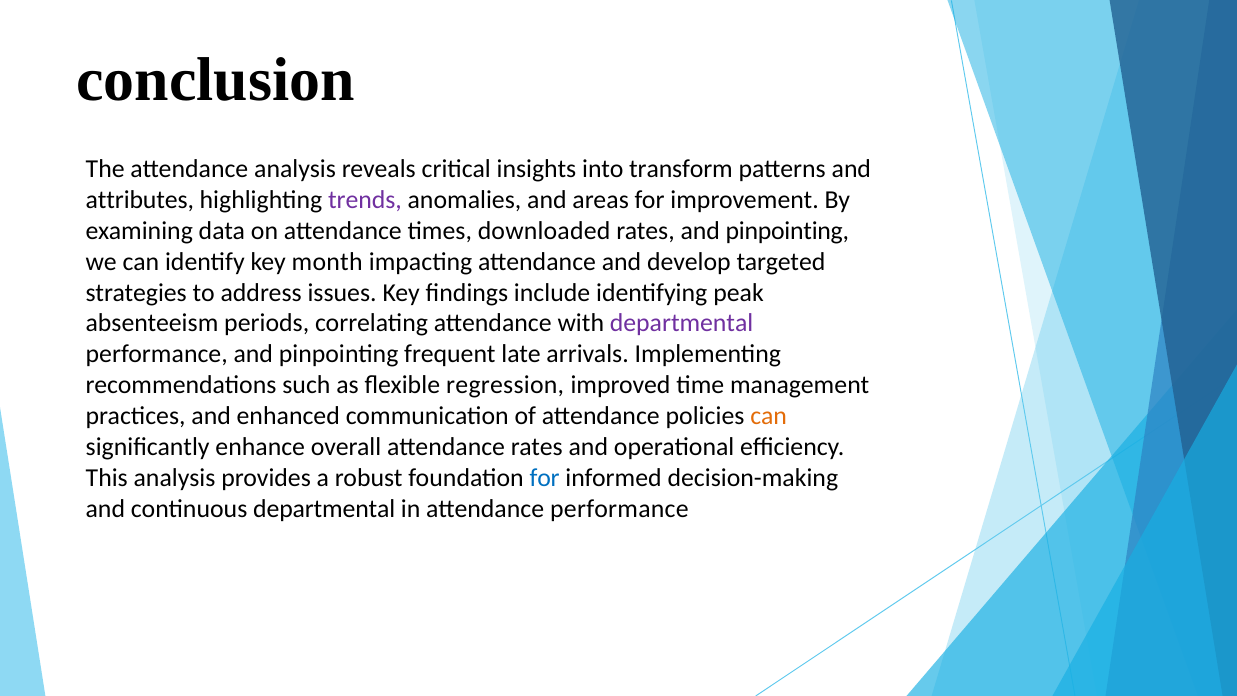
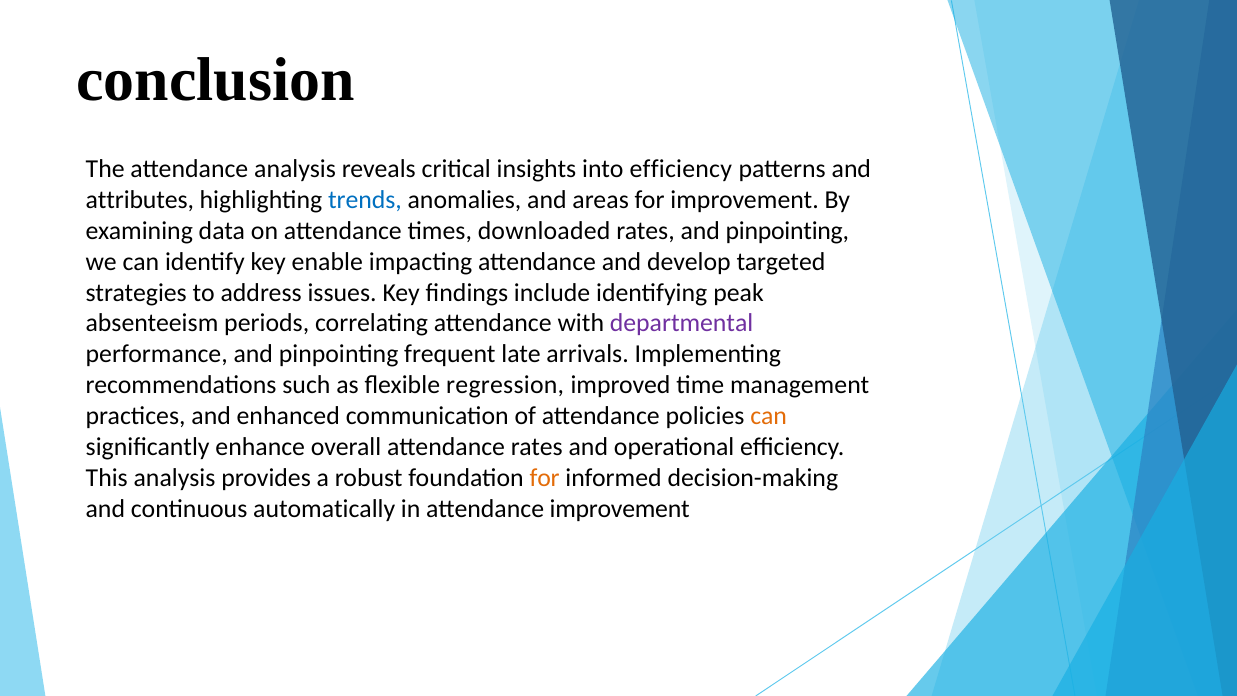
into transform: transform -> efficiency
trends colour: purple -> blue
month: month -> enable
for at (545, 478) colour: blue -> orange
continuous departmental: departmental -> automatically
attendance performance: performance -> improvement
